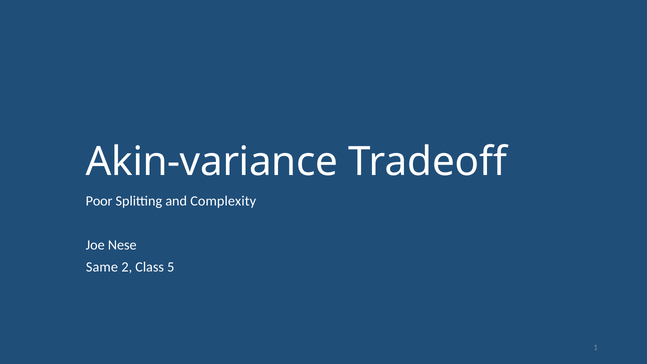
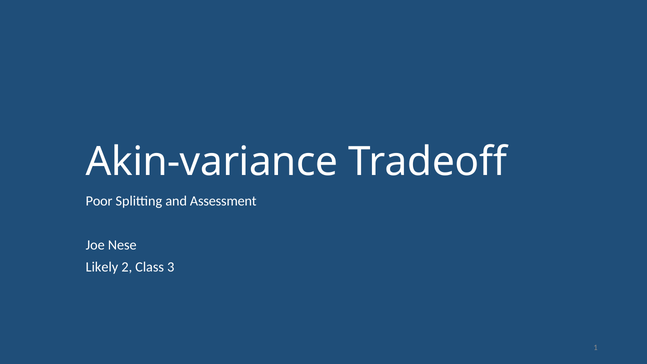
Complexity: Complexity -> Assessment
Same: Same -> Likely
5: 5 -> 3
